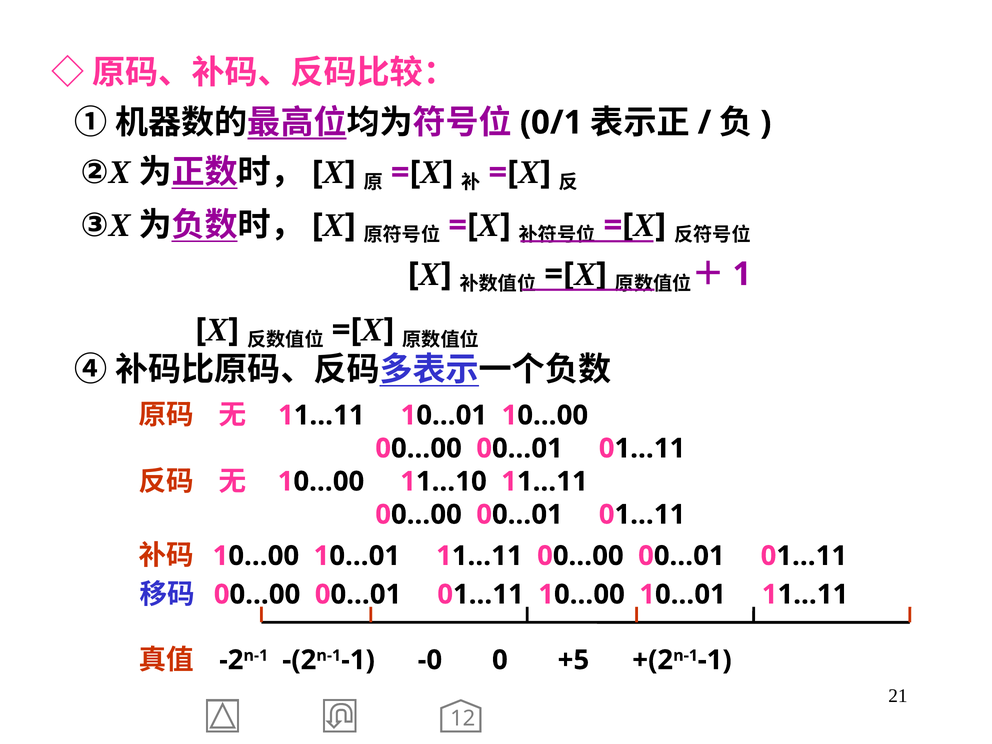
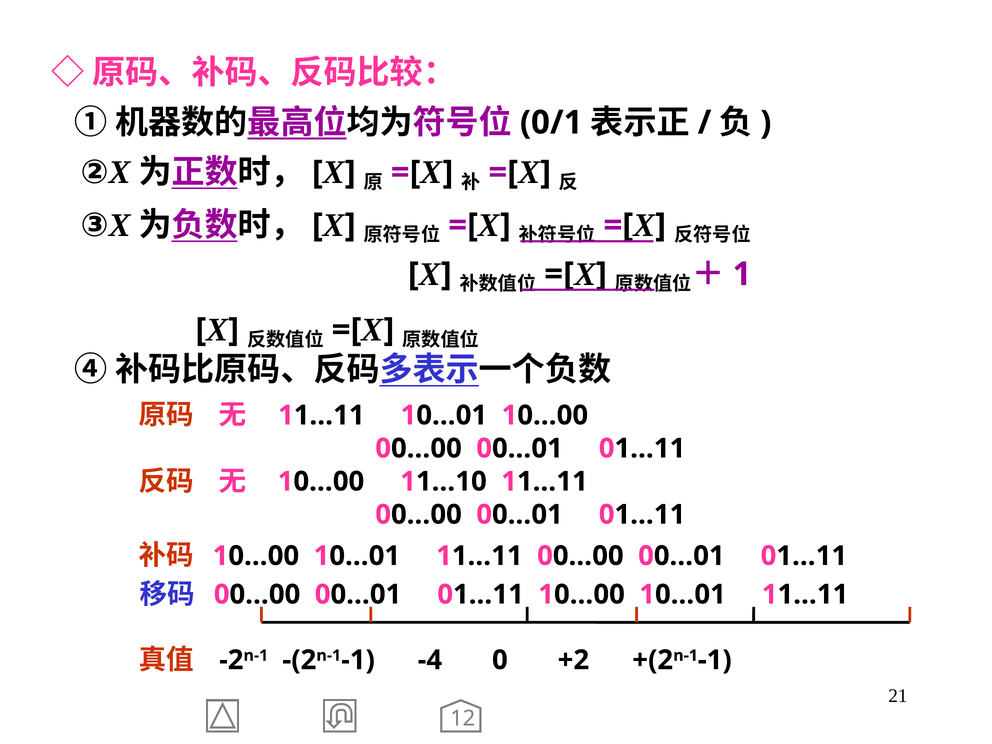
-0: -0 -> -4
+5: +5 -> +2
